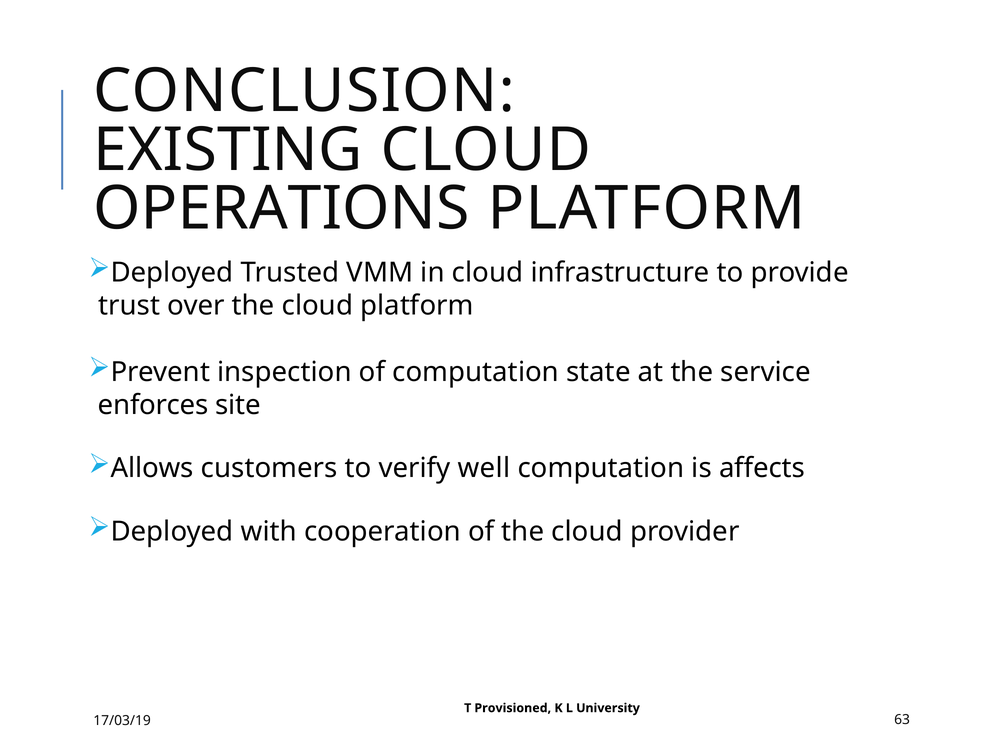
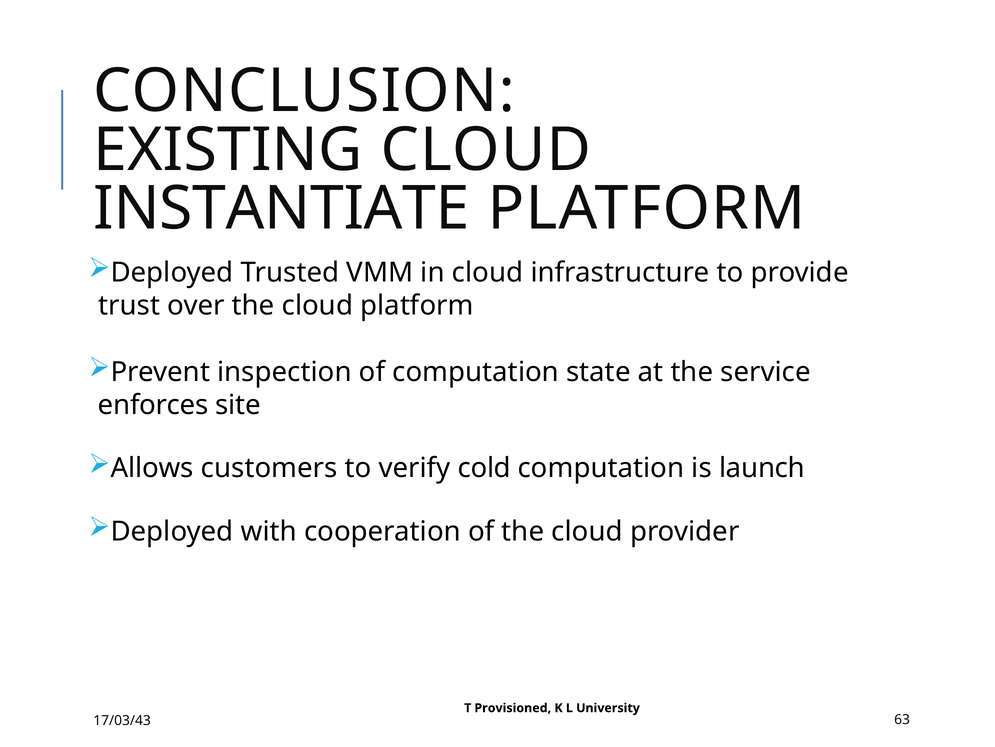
OPERATIONS: OPERATIONS -> INSTANTIATE
well: well -> cold
affects: affects -> launch
17/03/19: 17/03/19 -> 17/03/43
